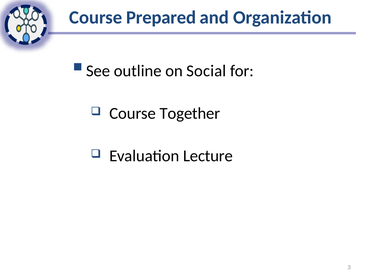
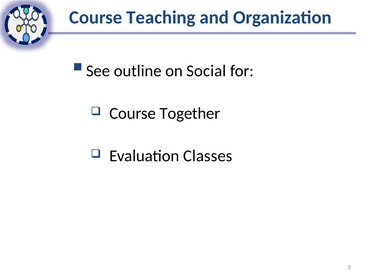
Prepared: Prepared -> Teaching
Lecture: Lecture -> Classes
